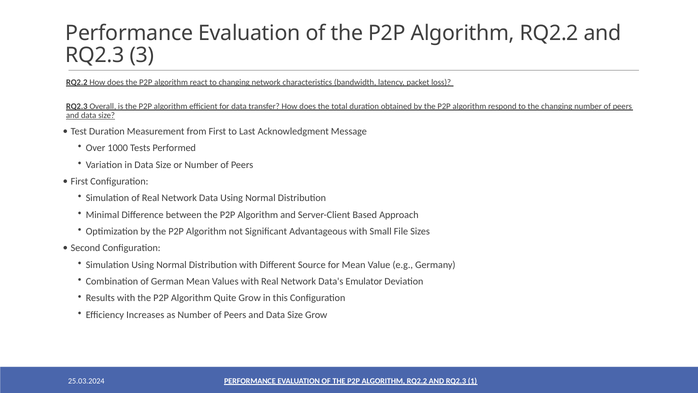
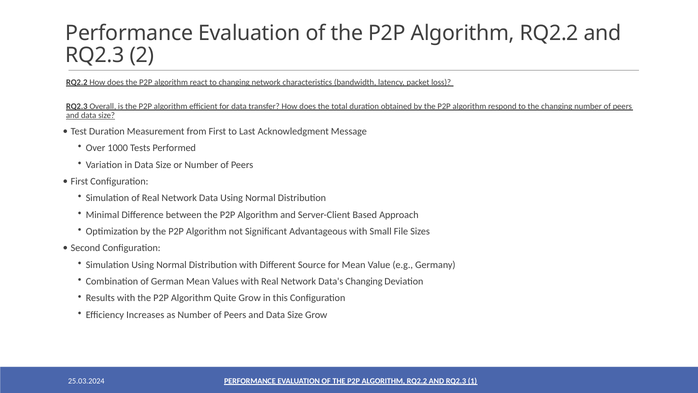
3: 3 -> 2
Data's Emulator: Emulator -> Changing
